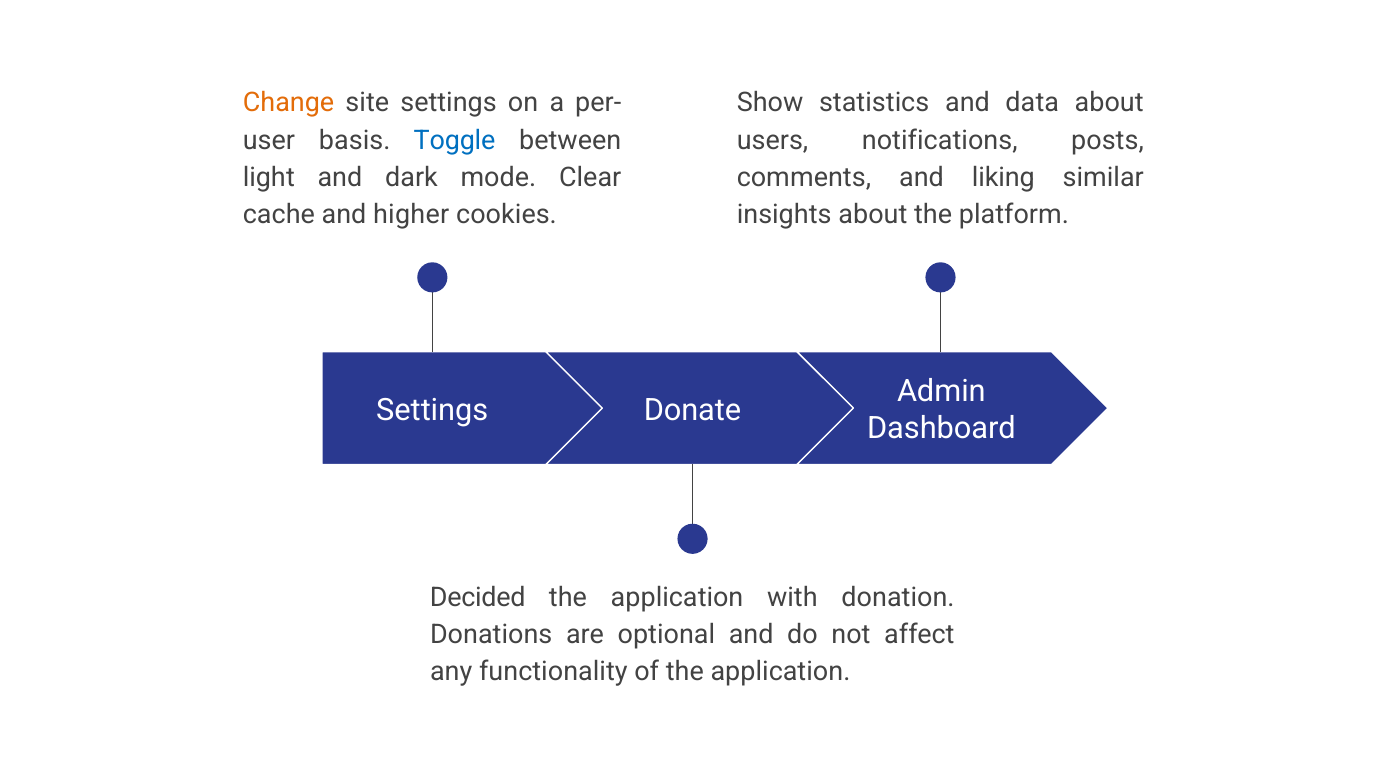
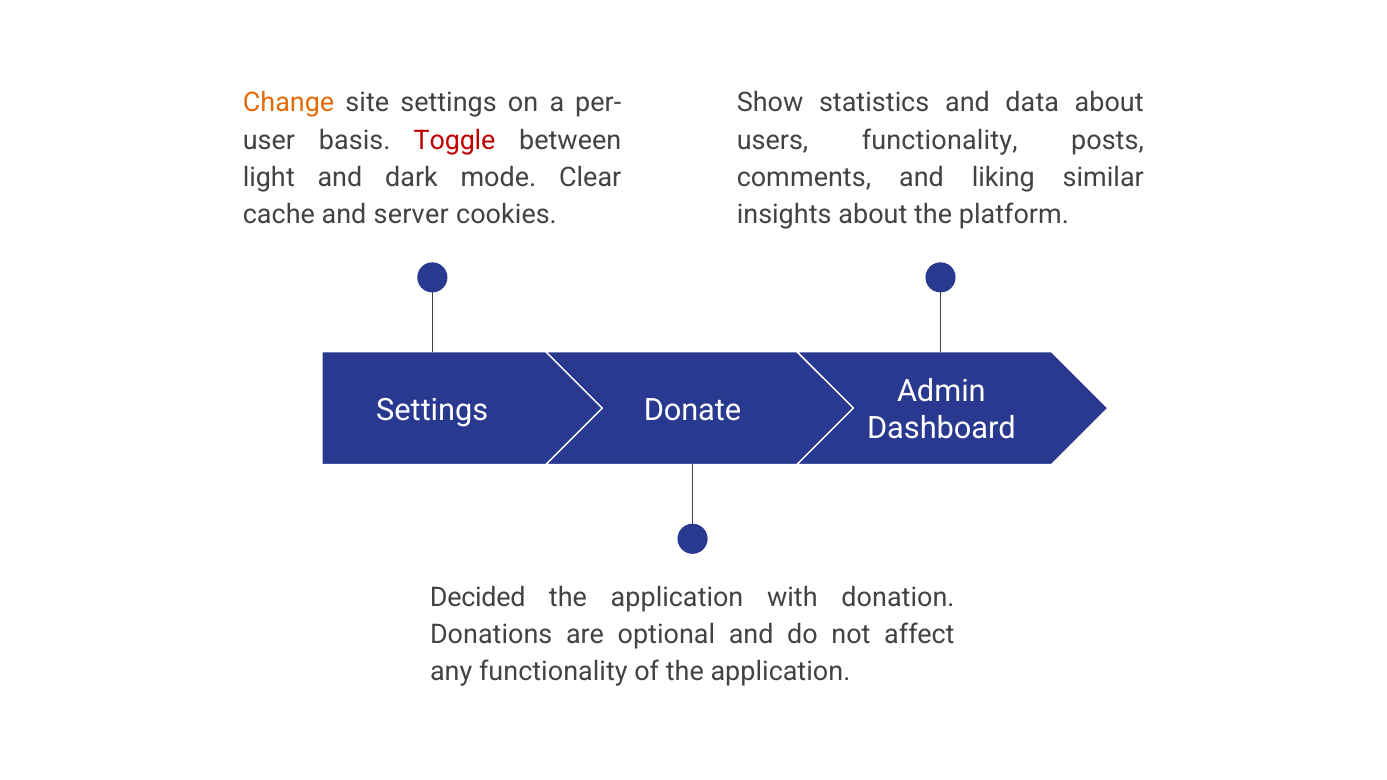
Toggle colour: blue -> red
users notifications: notifications -> functionality
higher: higher -> server
